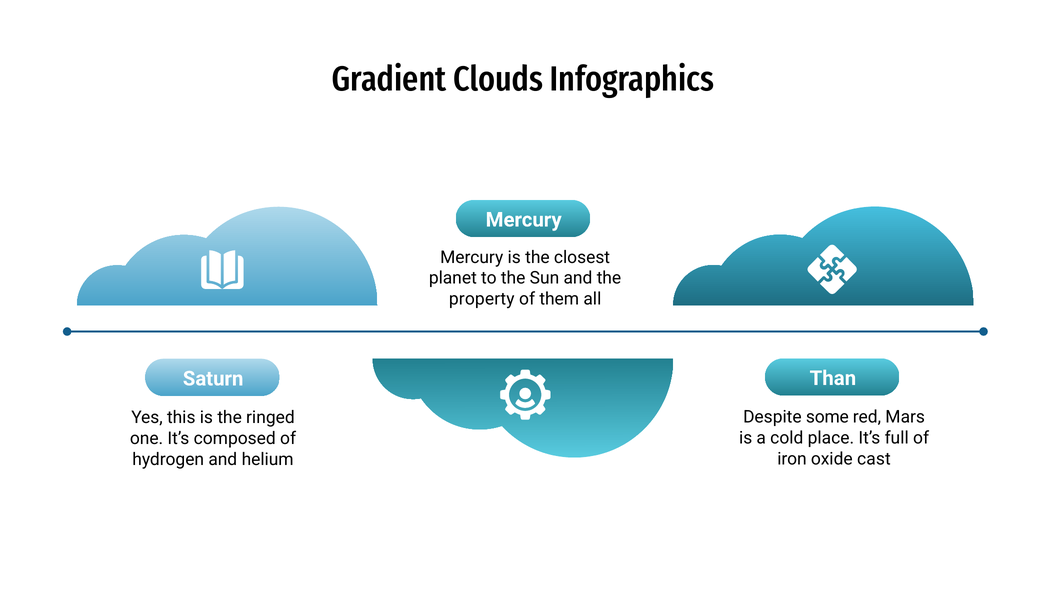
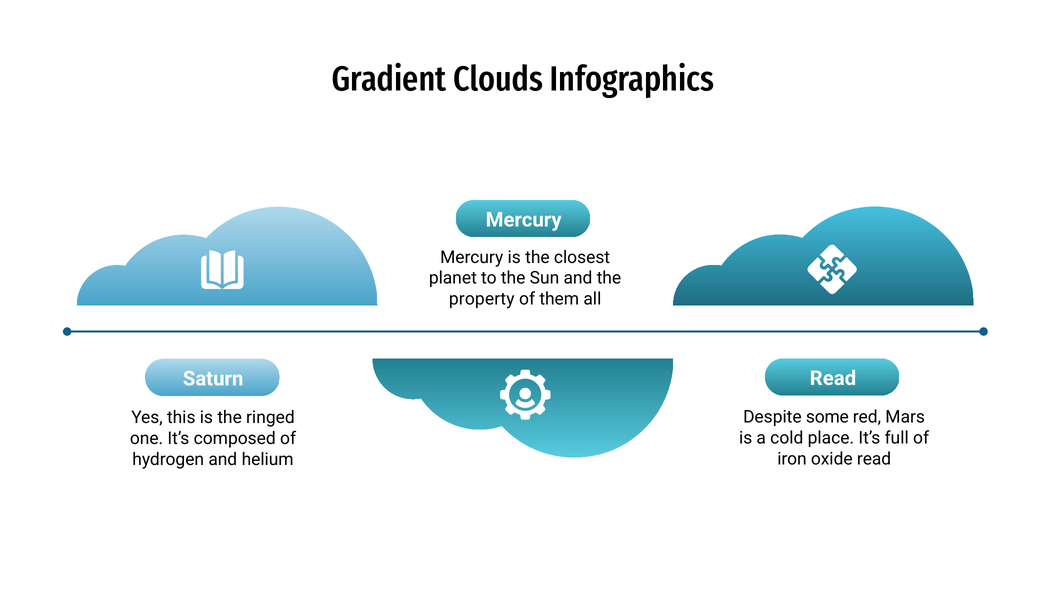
Than at (833, 378): Than -> Read
oxide cast: cast -> read
